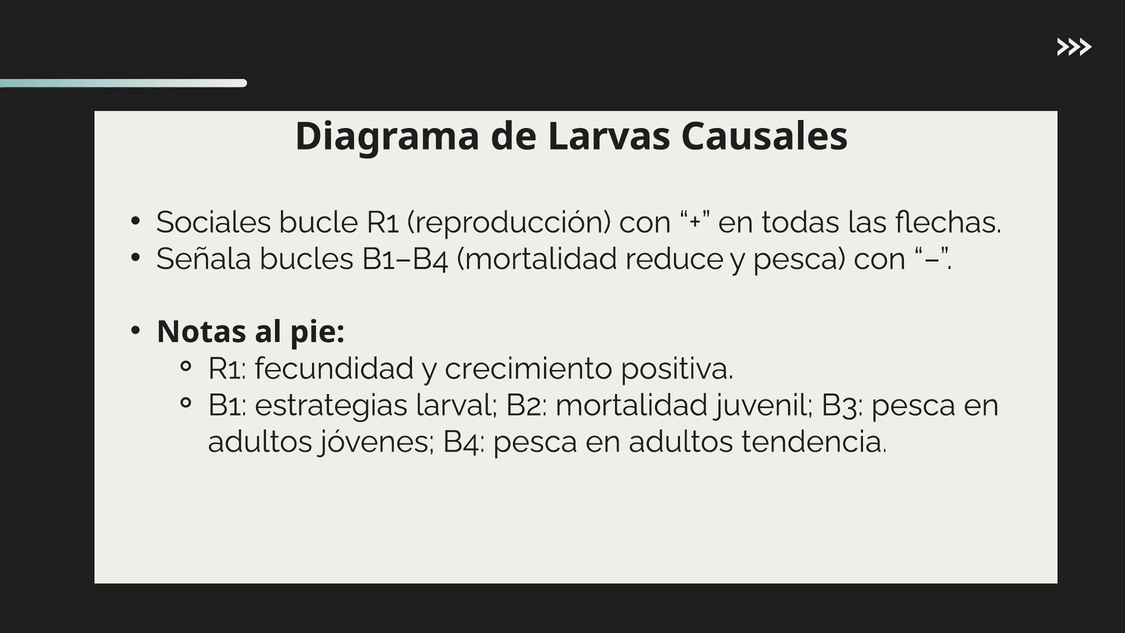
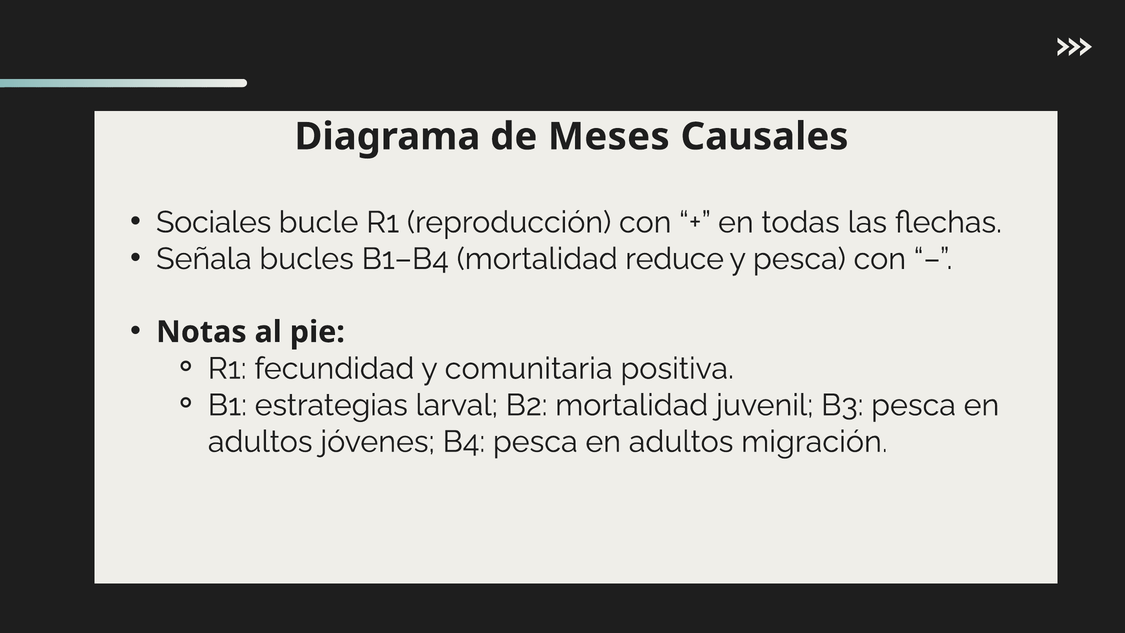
Larvas: Larvas -> Meses
crecimiento: crecimiento -> comunitaria
tendencia: tendencia -> migración
